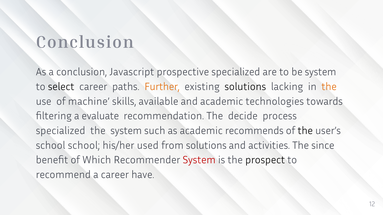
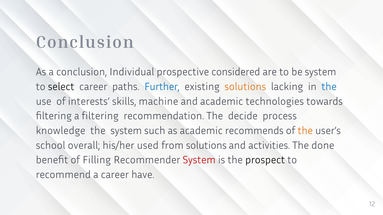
Javascript: Javascript -> Individual
prospective specialized: specialized -> considered
Further colour: orange -> blue
solutions at (245, 87) colour: black -> orange
the at (329, 87) colour: orange -> blue
machine: machine -> interests
available: available -> machine
a evaluate: evaluate -> filtering
specialized at (61, 131): specialized -> knowledge
the at (305, 131) colour: black -> orange
school school: school -> overall
since: since -> done
Which: Which -> Filling
